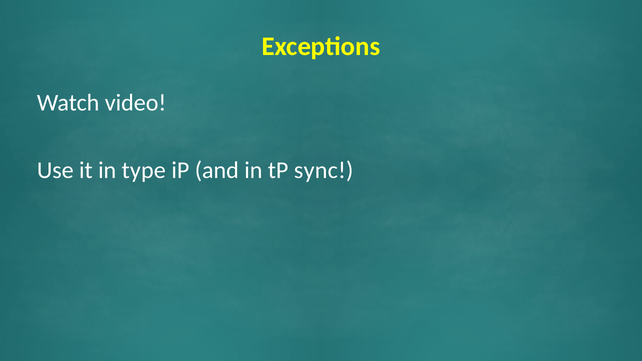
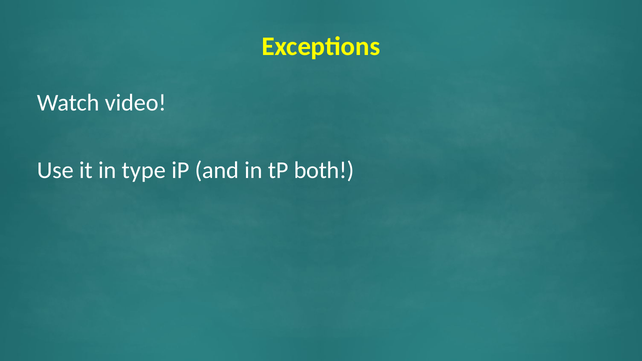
sync: sync -> both
